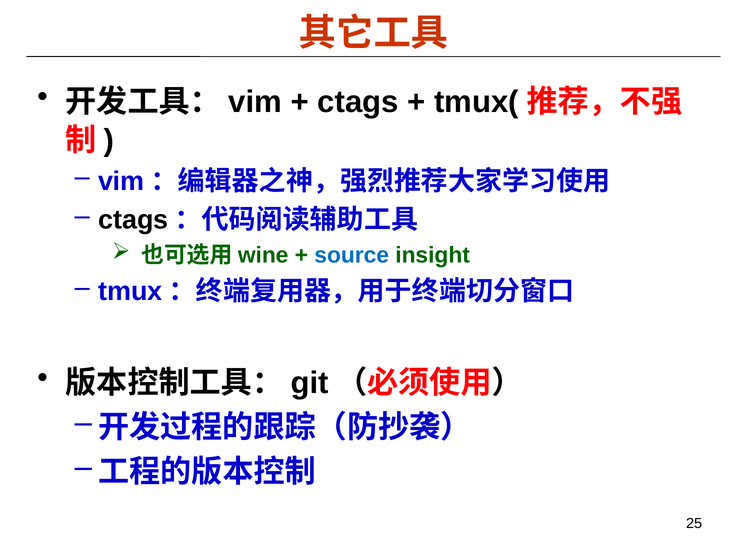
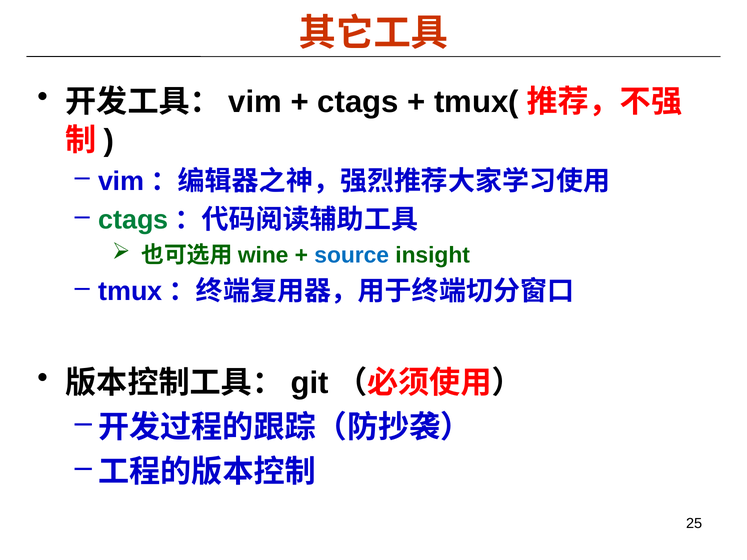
ctags at (133, 220) colour: black -> green
